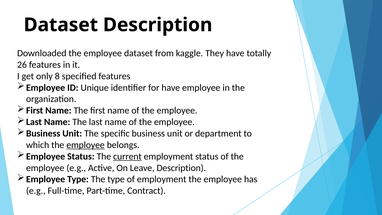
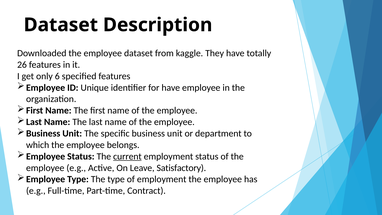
8: 8 -> 6
employee at (86, 145) underline: present -> none
Leave Description: Description -> Satisfactory
